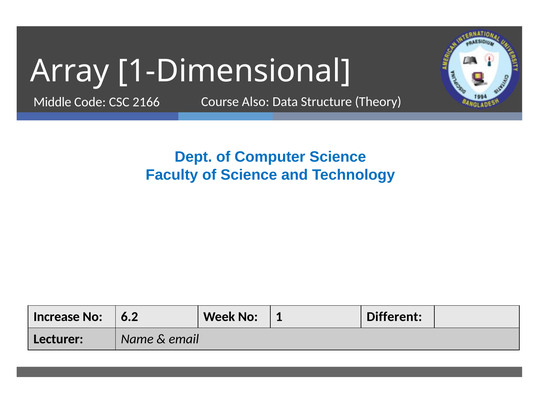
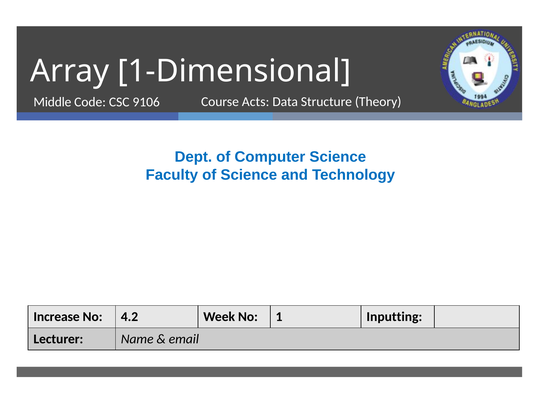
Also: Also -> Acts
2166: 2166 -> 9106
6.2: 6.2 -> 4.2
Different: Different -> Inputting
